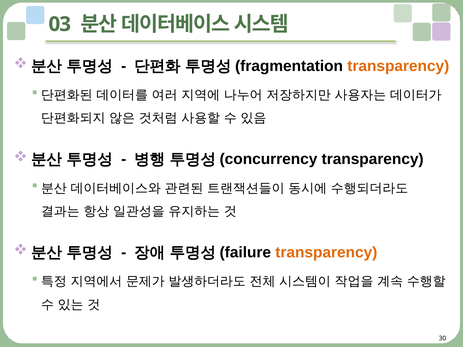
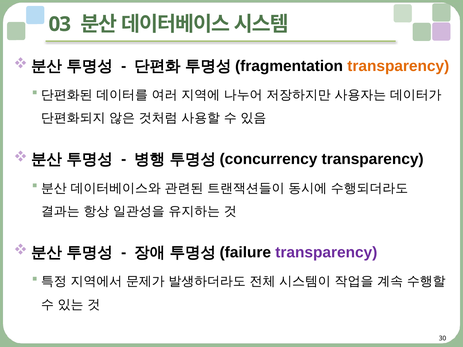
transparency at (326, 253) colour: orange -> purple
